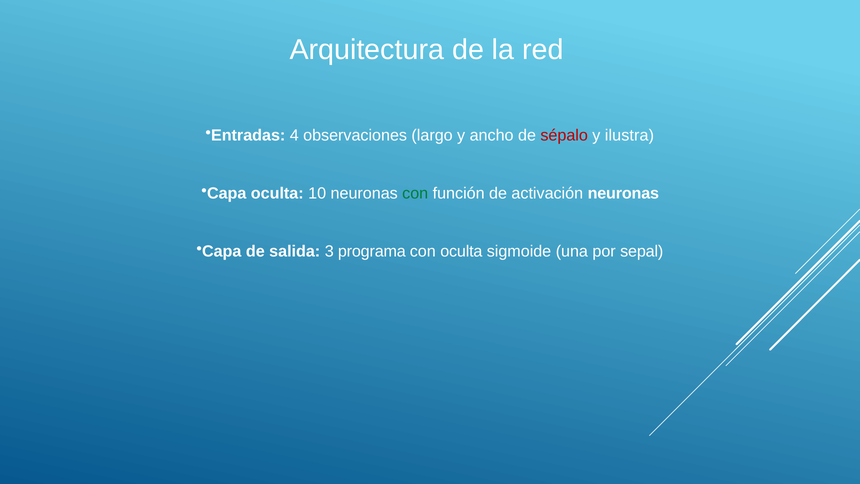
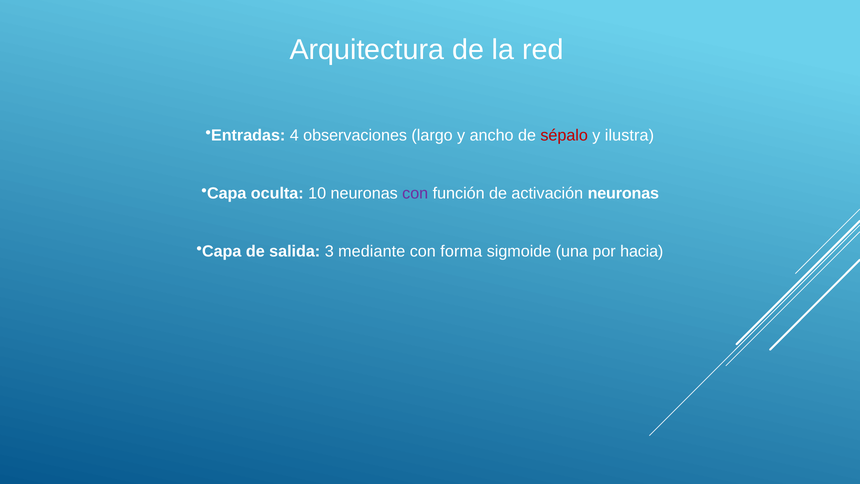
con at (415, 193) colour: green -> purple
programa: programa -> mediante
con oculta: oculta -> forma
sepal: sepal -> hacia
